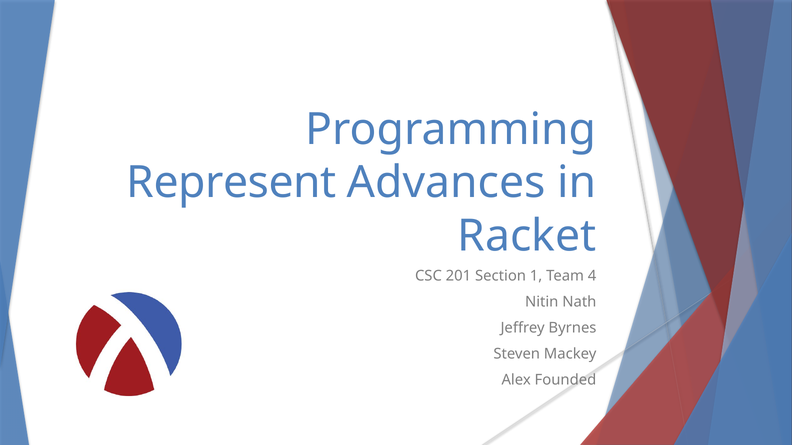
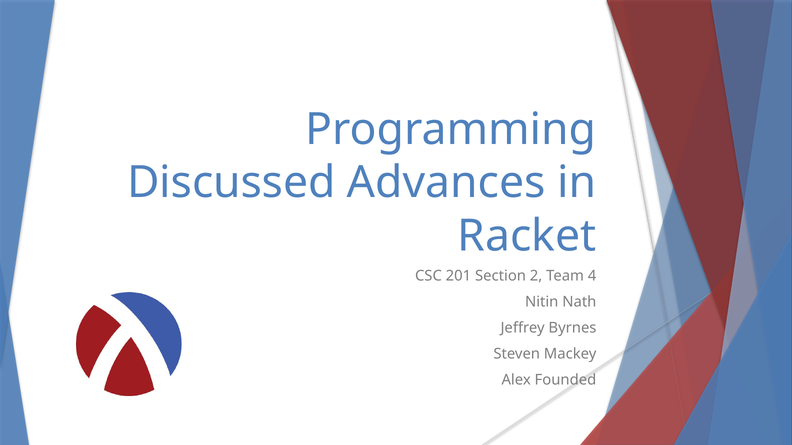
Represent: Represent -> Discussed
1: 1 -> 2
